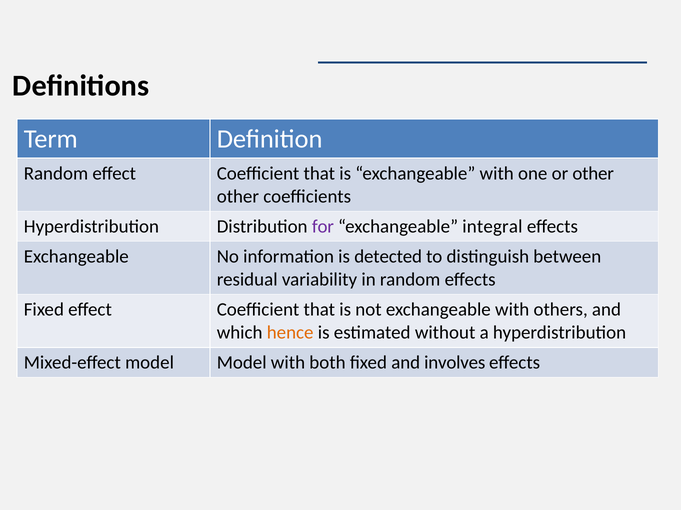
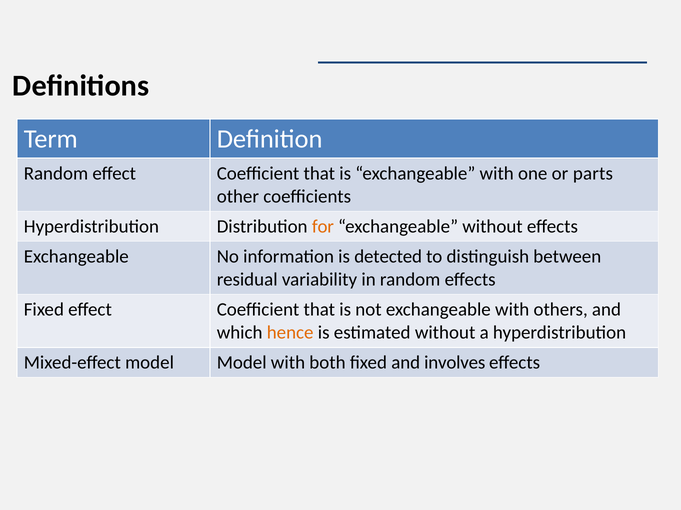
or other: other -> parts
for colour: purple -> orange
exchangeable integral: integral -> without
